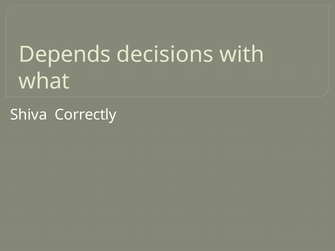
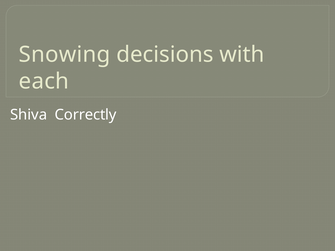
Depends: Depends -> Snowing
what: what -> each
